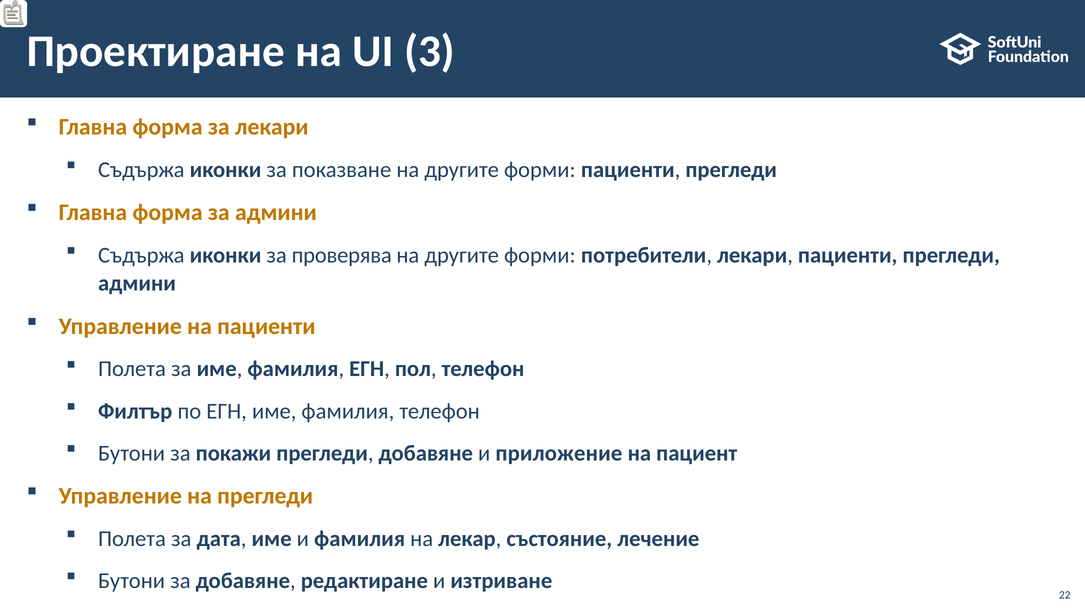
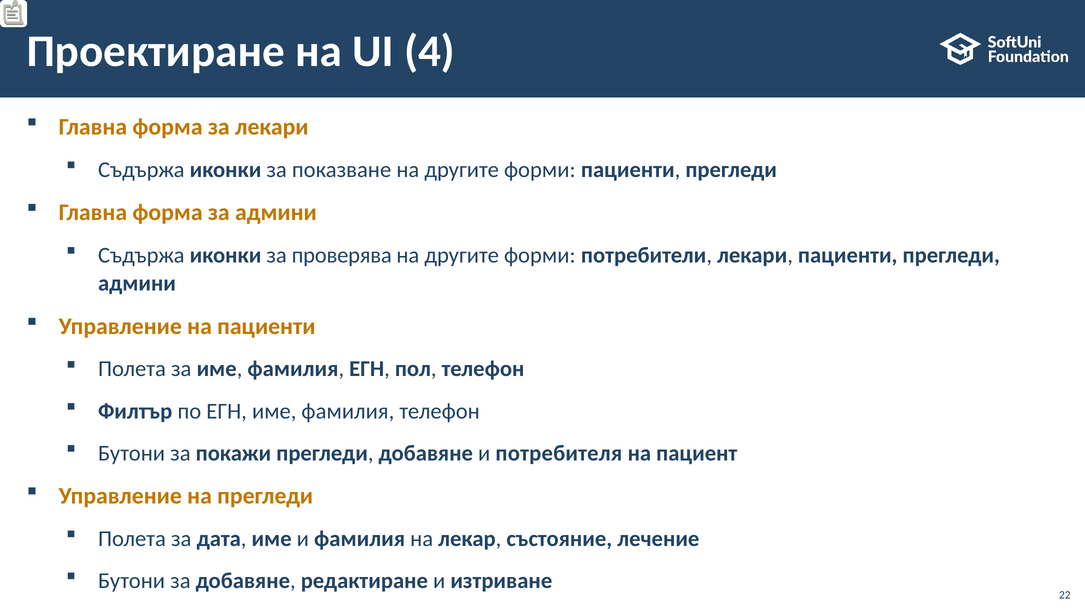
3: 3 -> 4
приложение: приложение -> потребителя
